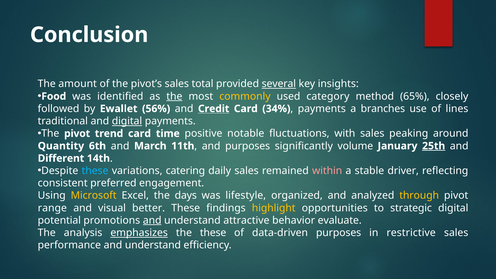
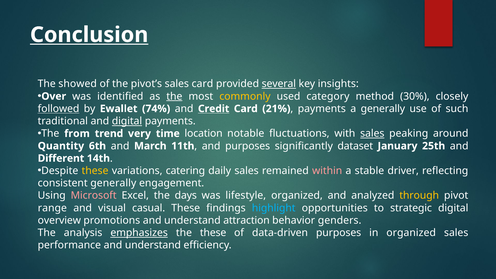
Conclusion underline: none -> present
amount: amount -> showed
sales total: total -> card
Food: Food -> Over
65%: 65% -> 30%
followed underline: none -> present
56%: 56% -> 74%
34%: 34% -> 21%
a branches: branches -> generally
lines: lines -> such
The pivot: pivot -> from
trend card: card -> very
positive: positive -> location
sales at (372, 134) underline: none -> present
volume: volume -> dataset
25th underline: present -> none
these at (95, 171) colour: light blue -> yellow
consistent preferred: preferred -> generally
Microsoft colour: yellow -> pink
better: better -> casual
highlight colour: yellow -> light blue
potential: potential -> overview
and at (152, 220) underline: present -> none
attractive: attractive -> attraction
evaluate: evaluate -> genders
in restrictive: restrictive -> organized
